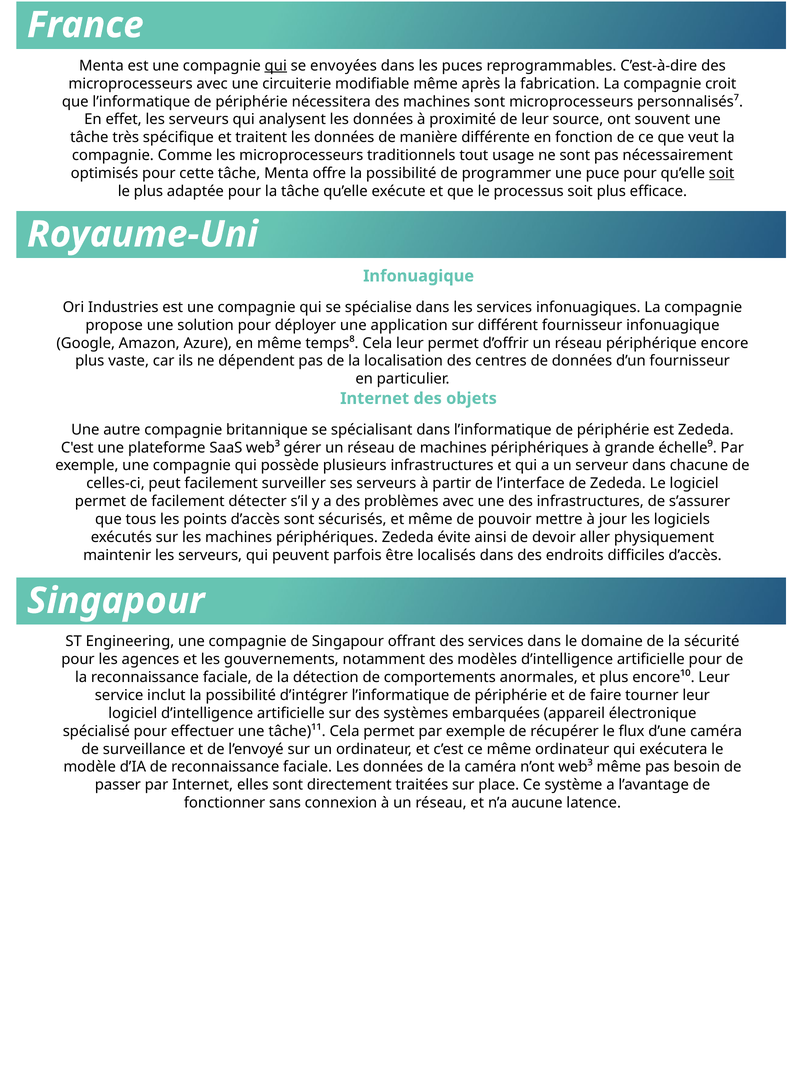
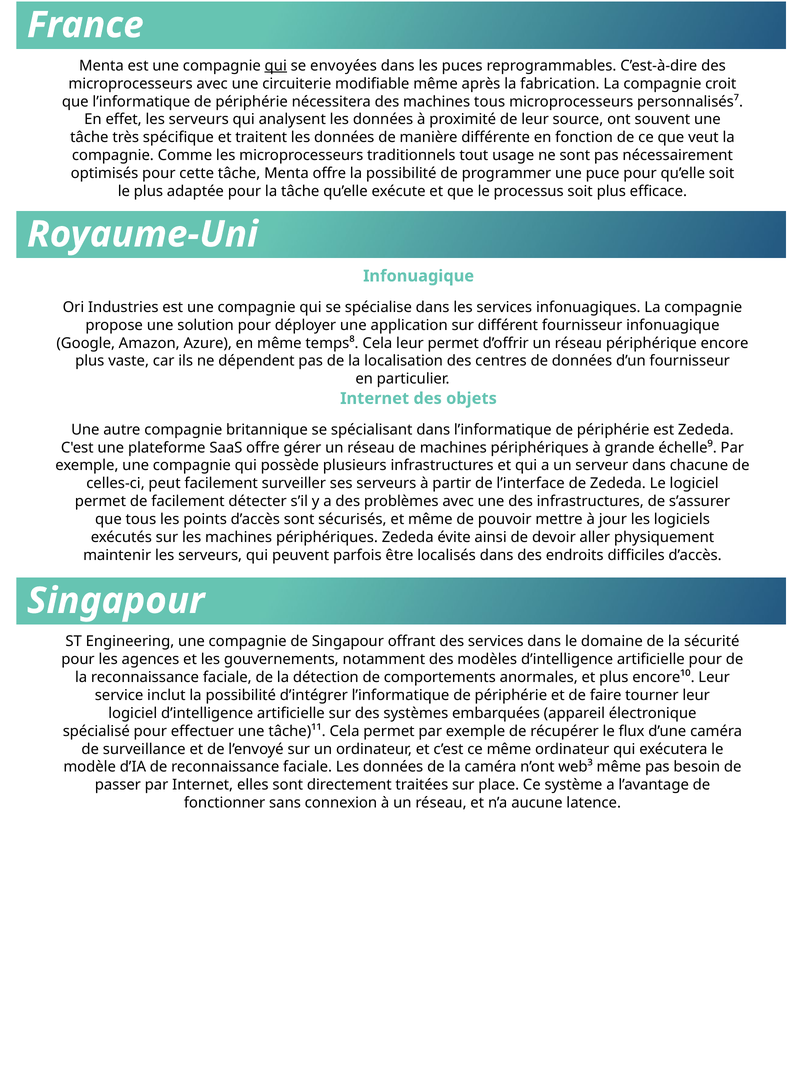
machines sont: sont -> tous
soit at (722, 173) underline: present -> none
SaaS web³: web³ -> offre
